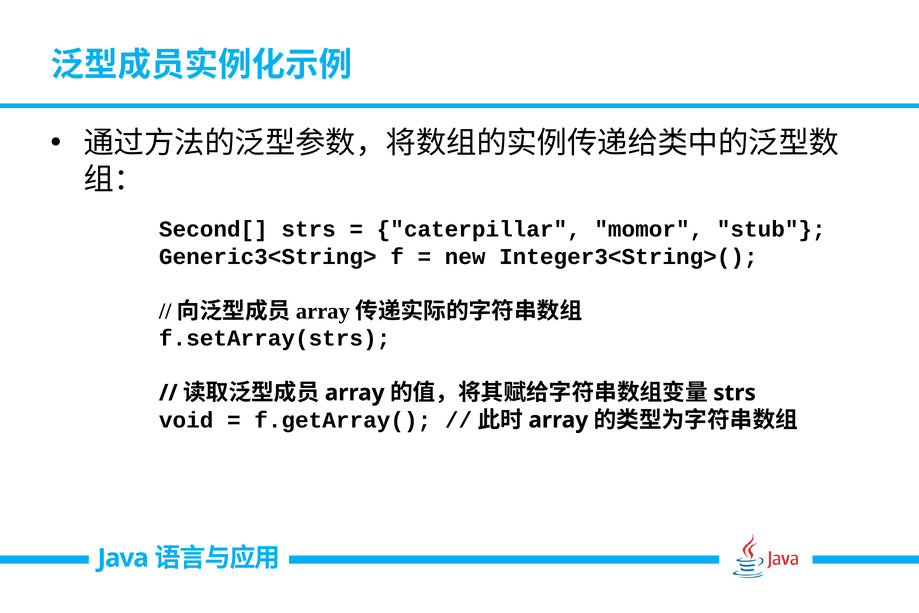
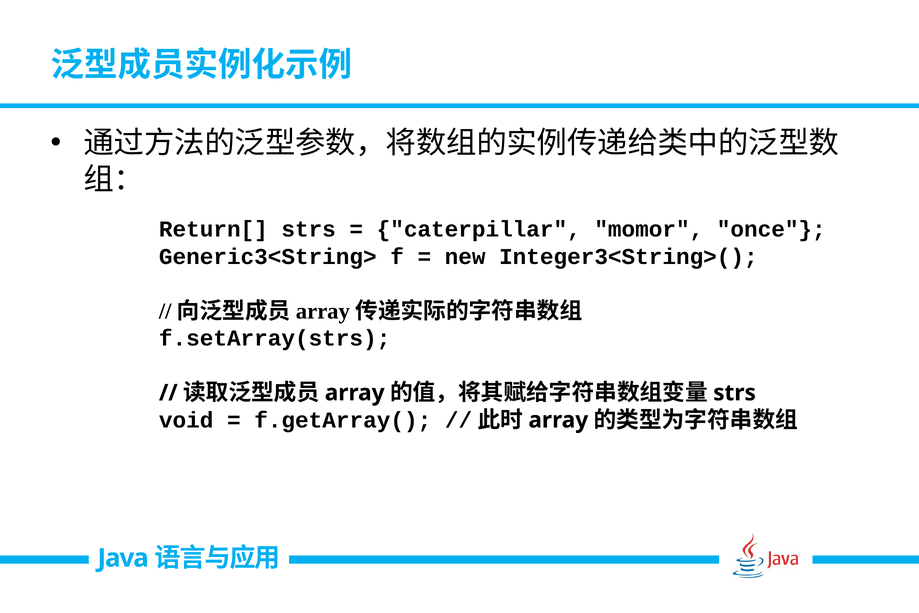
Second[: Second[ -> Return[
stub: stub -> once
